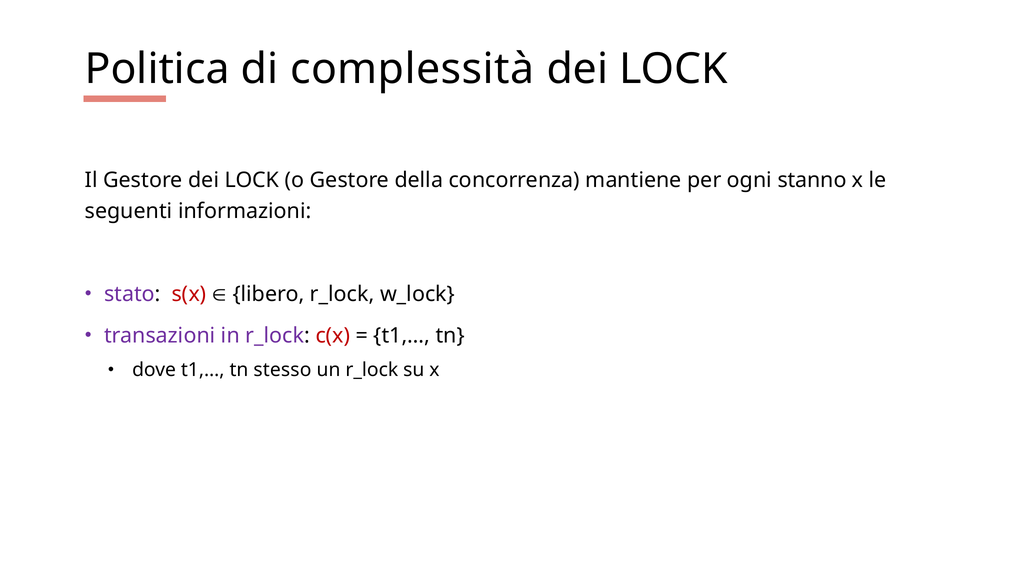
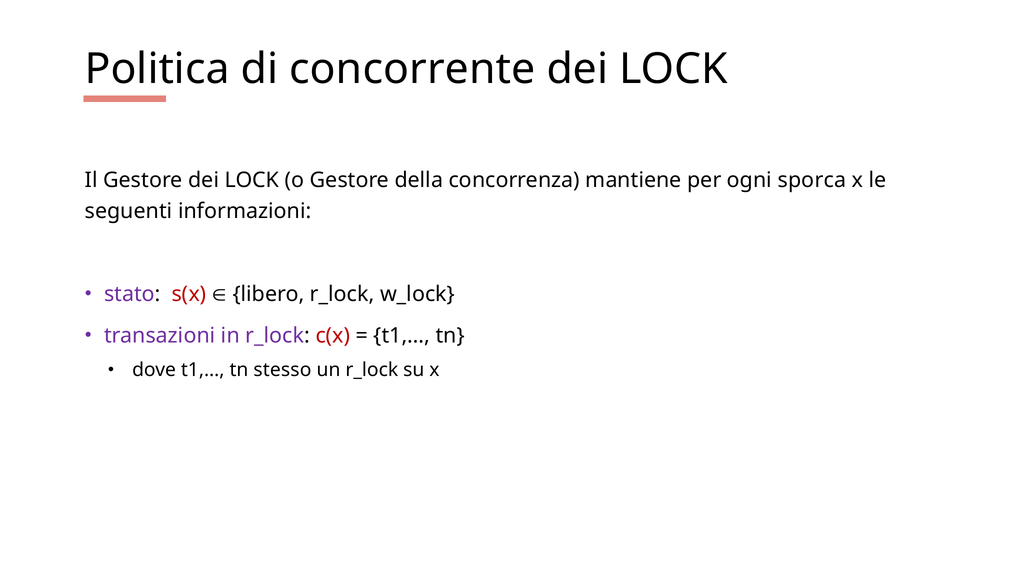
complessità: complessità -> concorrente
stanno: stanno -> sporca
